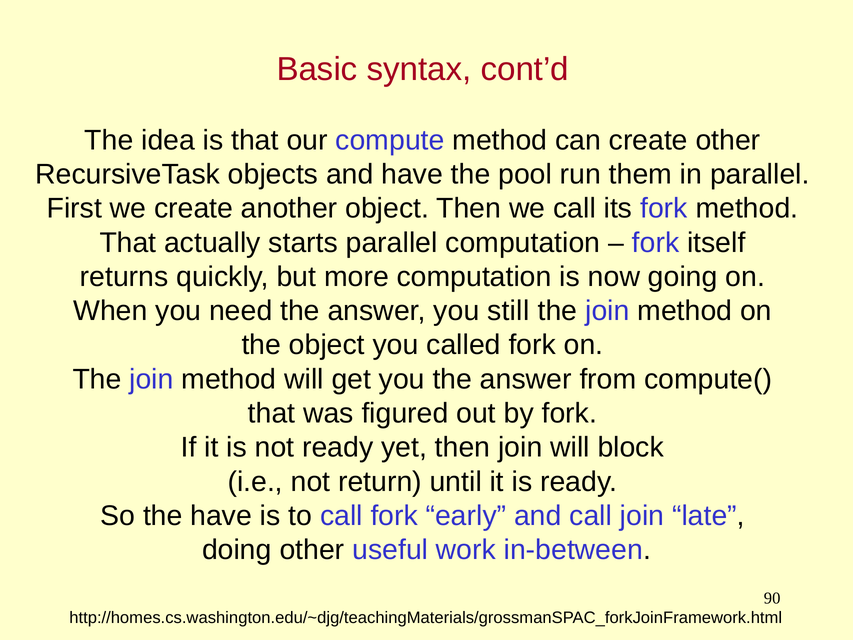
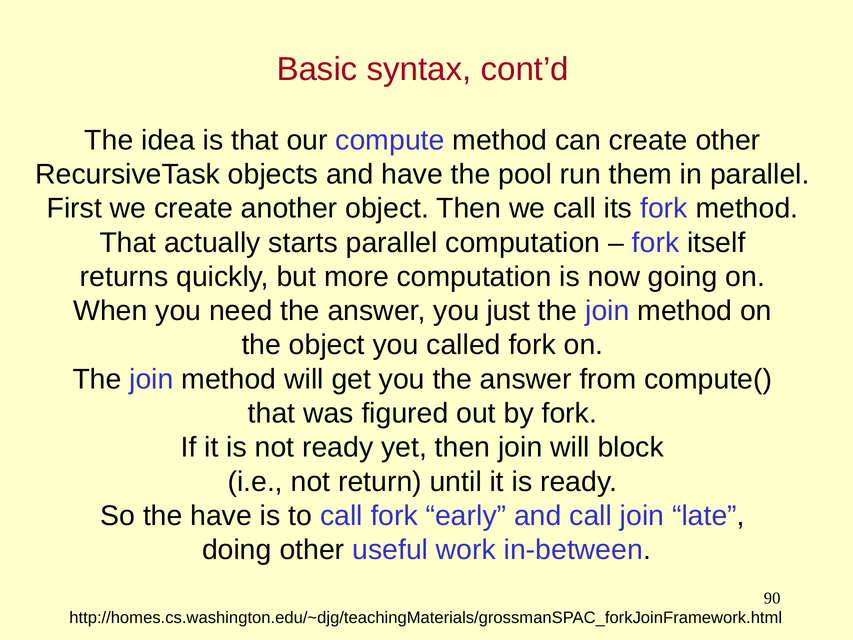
still: still -> just
